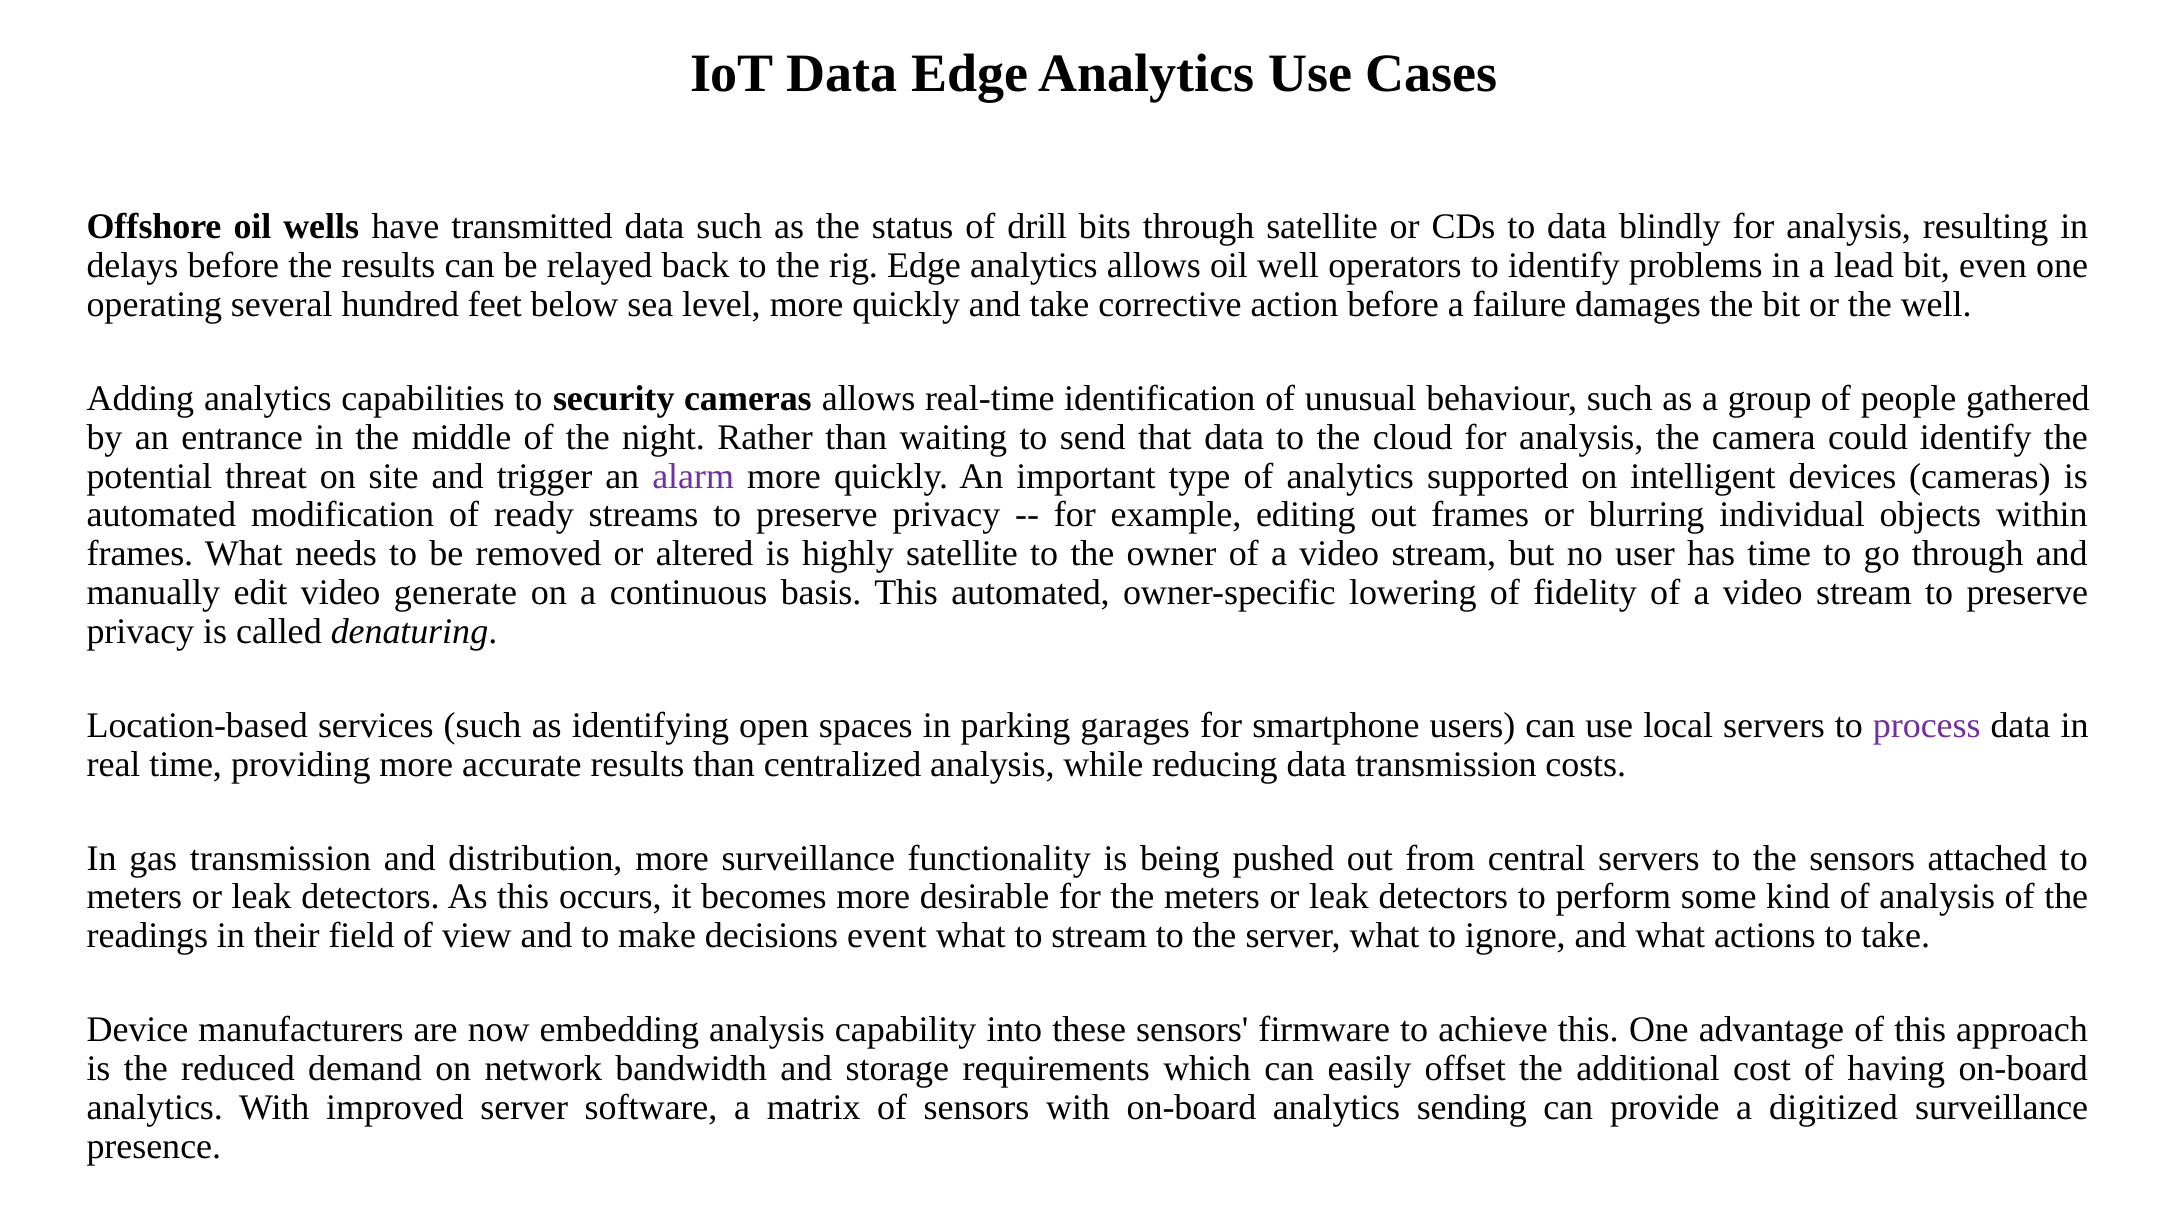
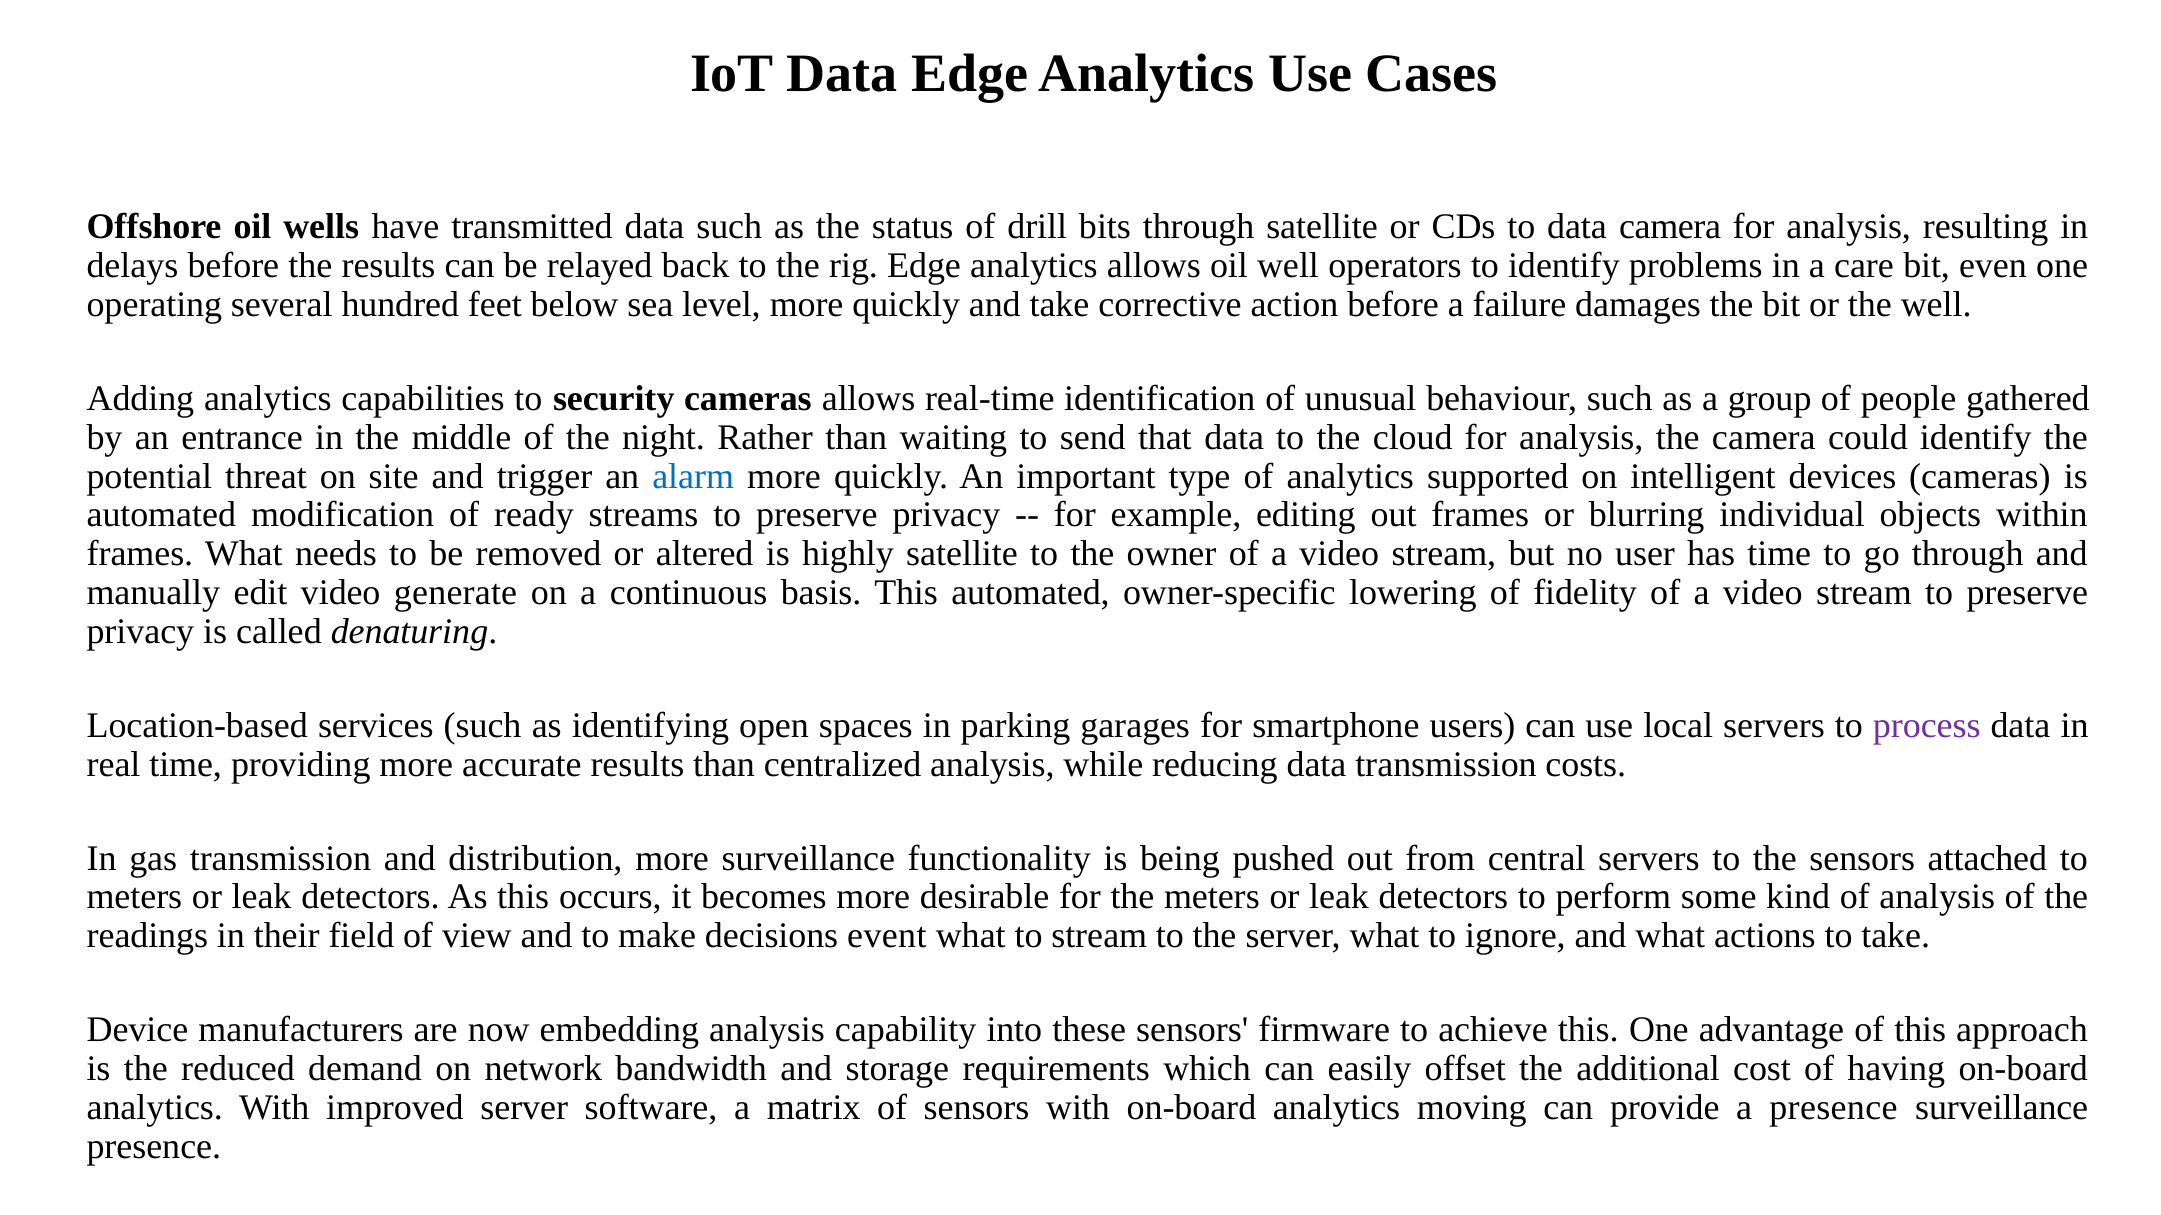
data blindly: blindly -> camera
lead: lead -> care
alarm colour: purple -> blue
sending: sending -> moving
a digitized: digitized -> presence
